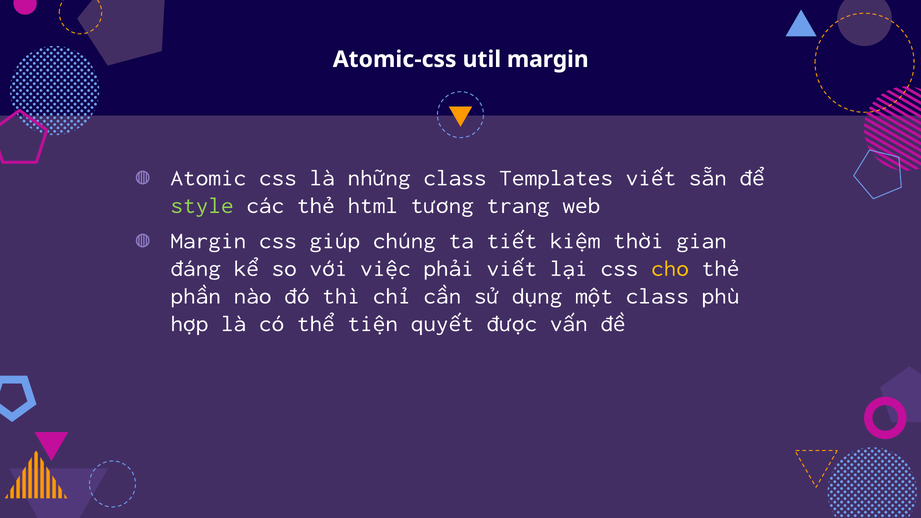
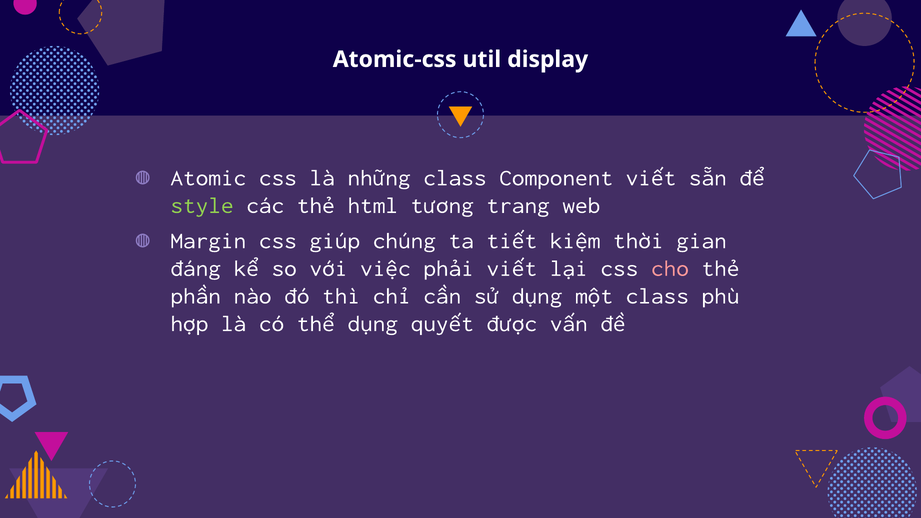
util margin: margin -> display
Templates: Templates -> Component
cho colour: yellow -> pink
thể tiện: tiện -> dụng
